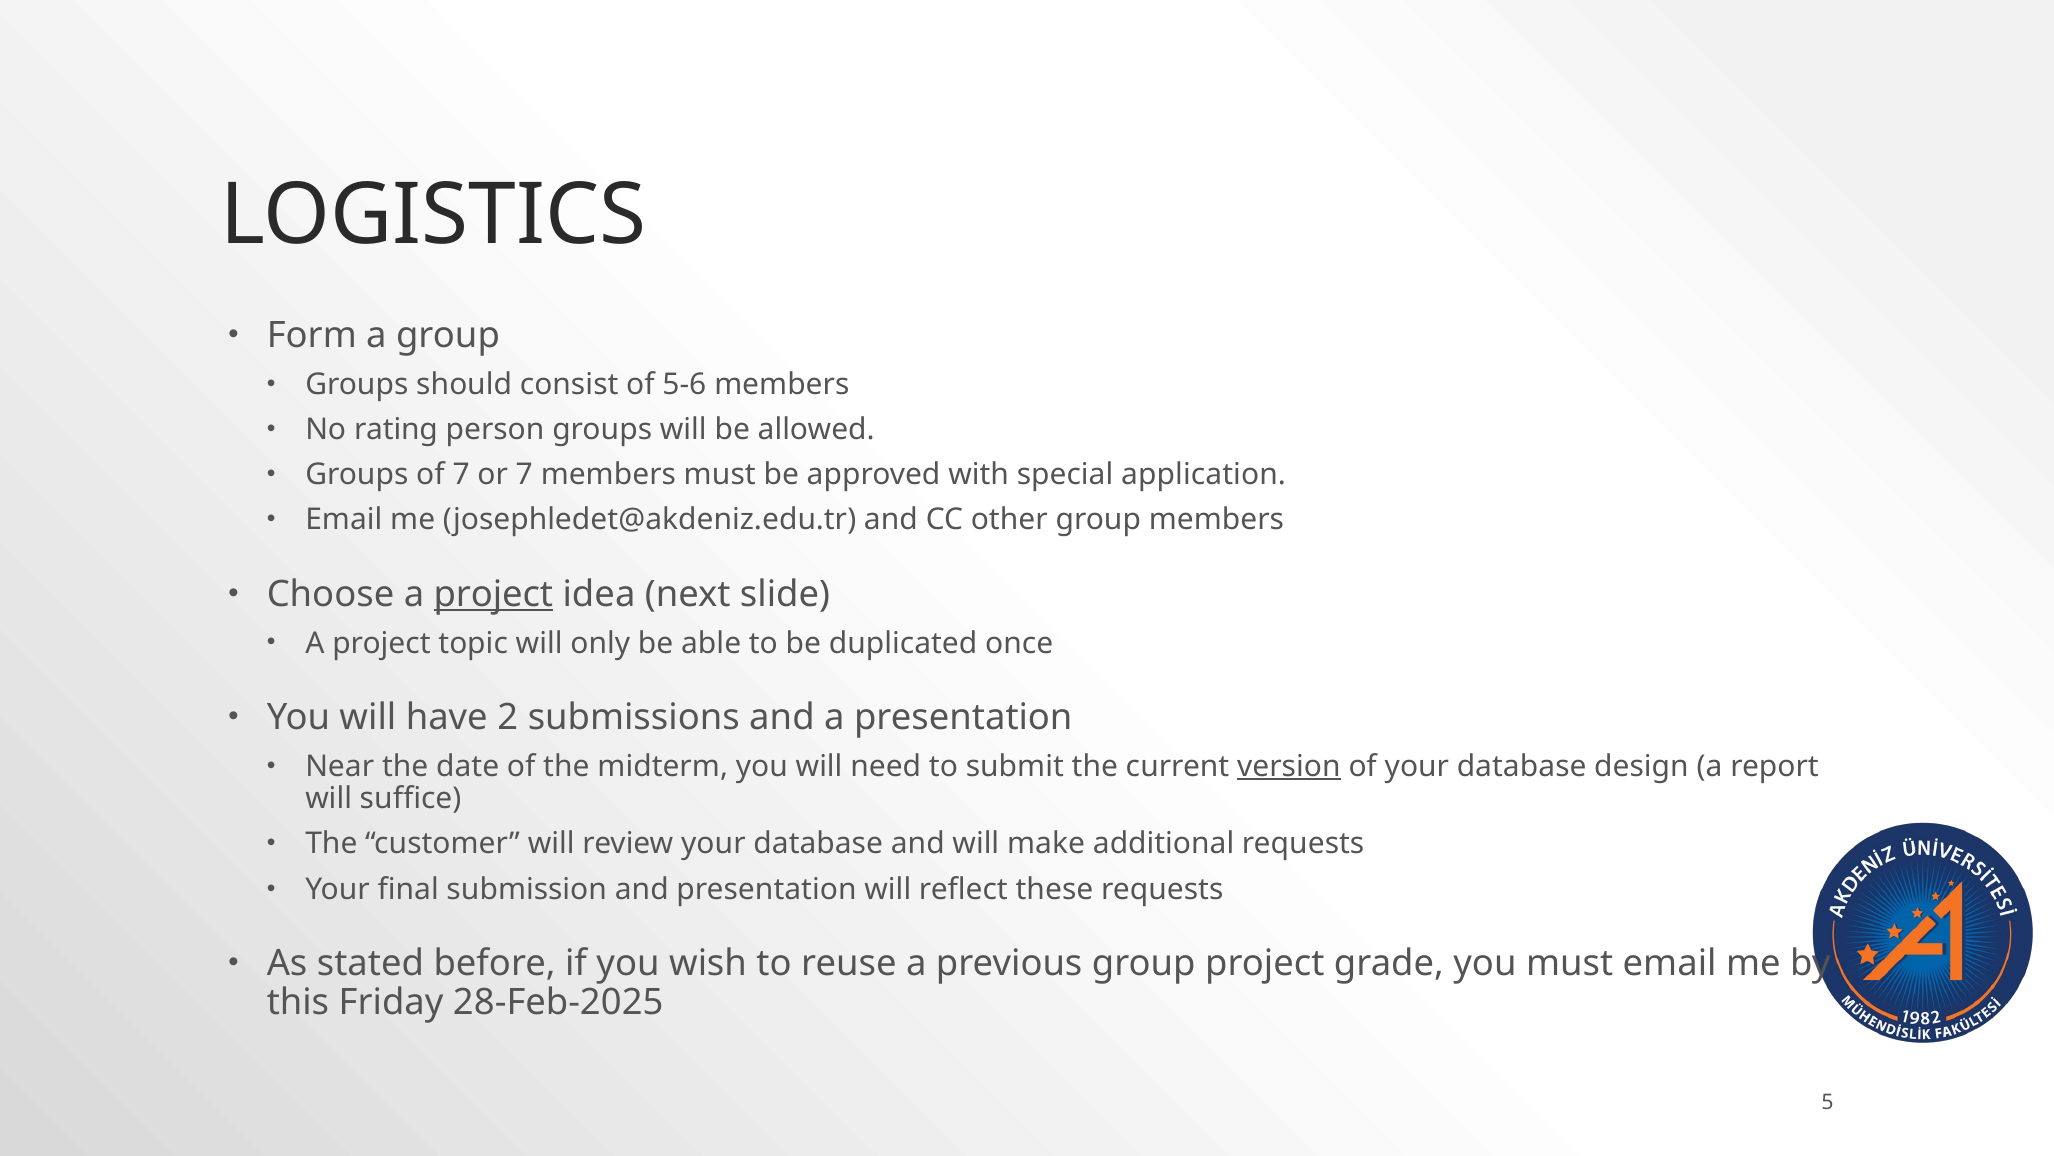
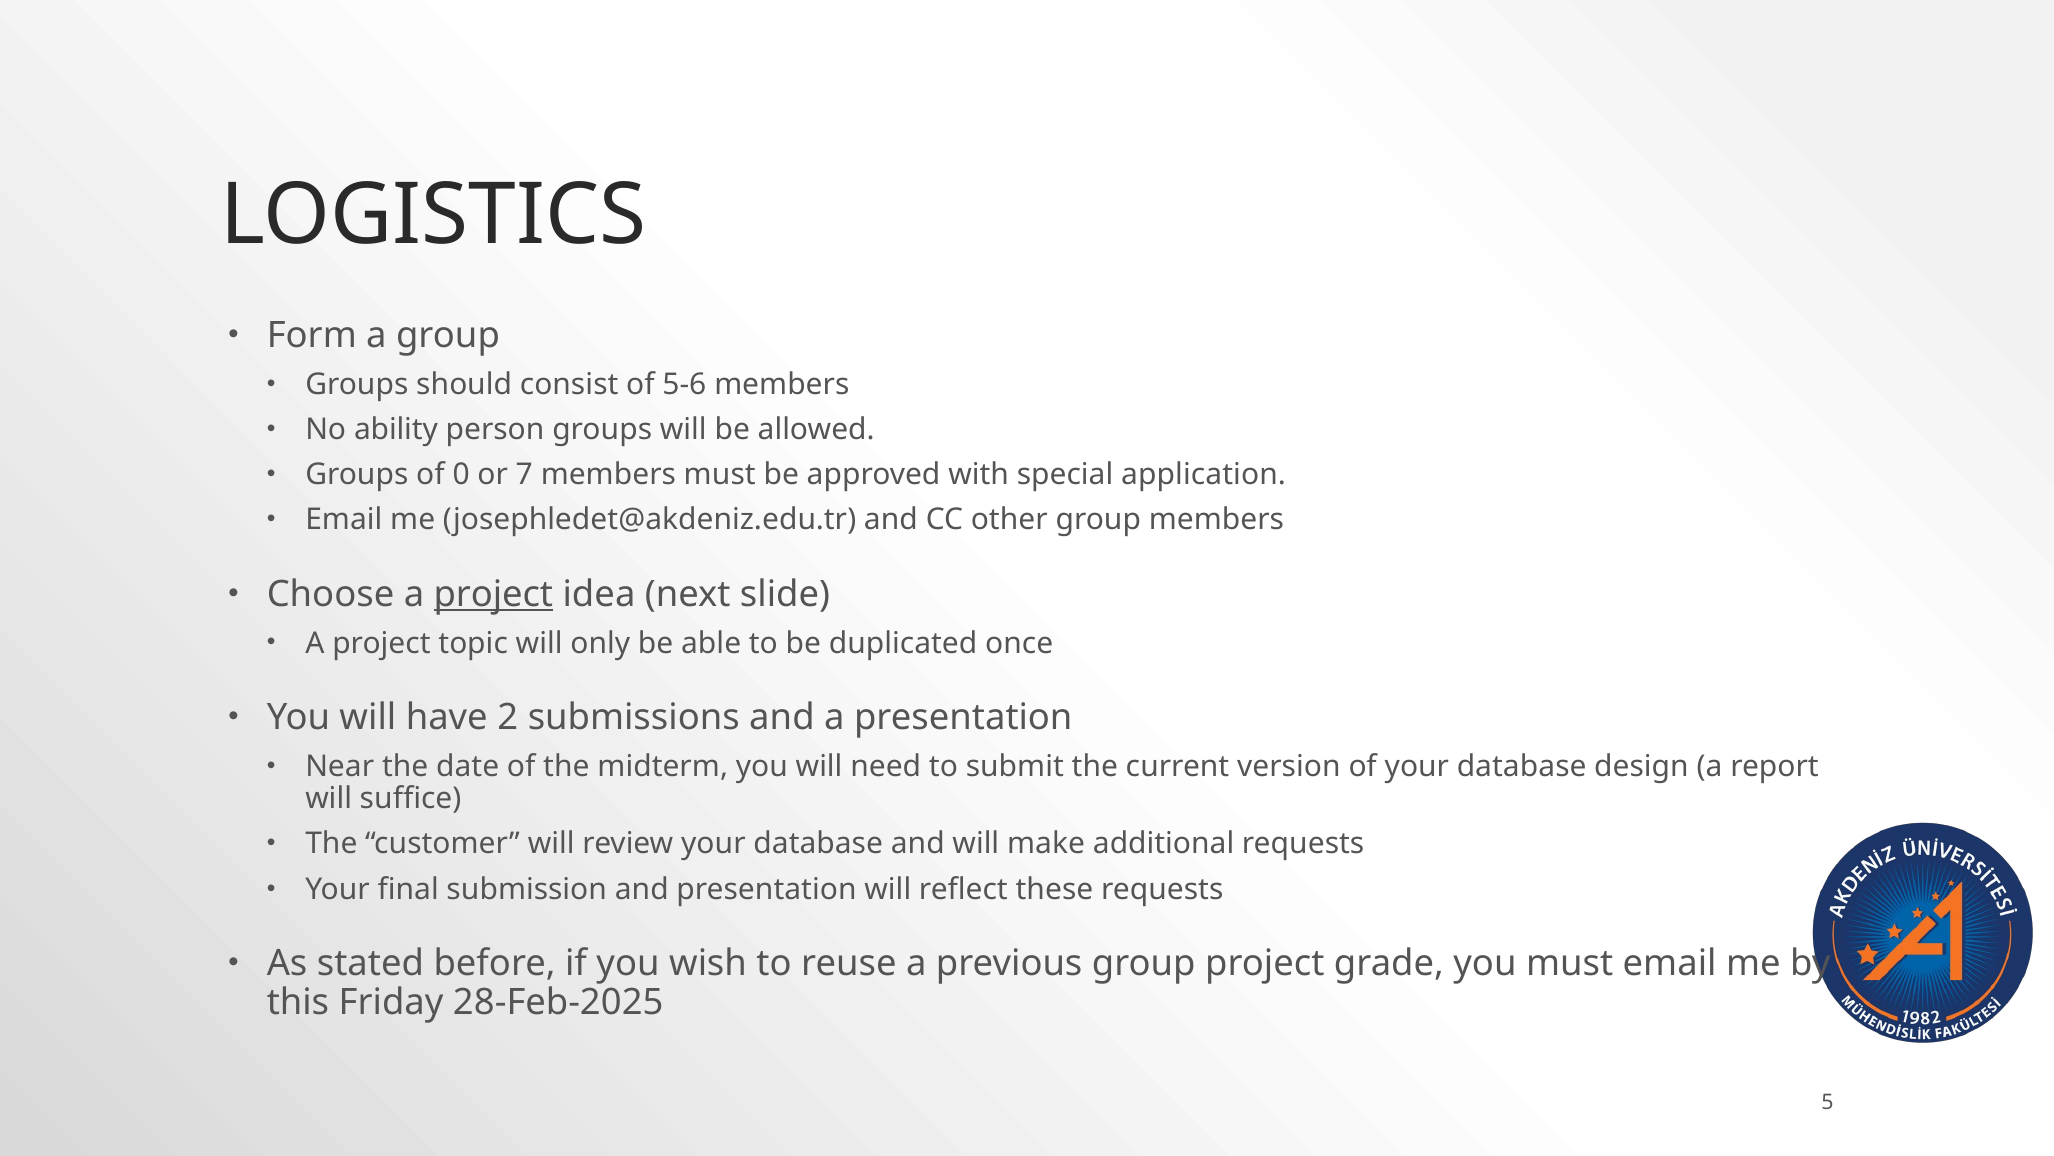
rating: rating -> ability
of 7: 7 -> 0
version underline: present -> none
